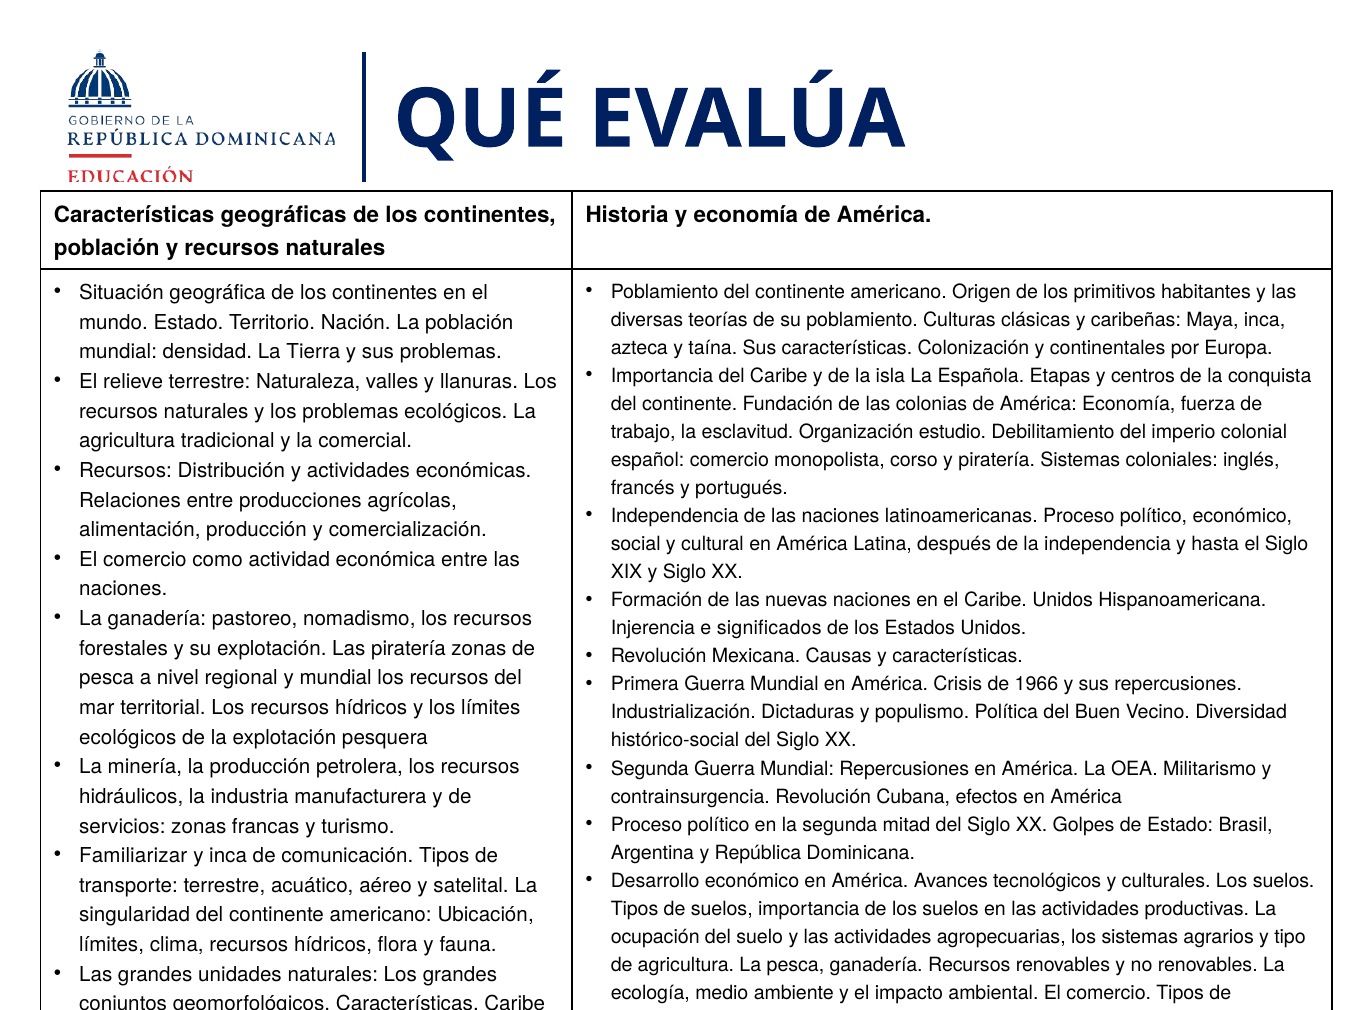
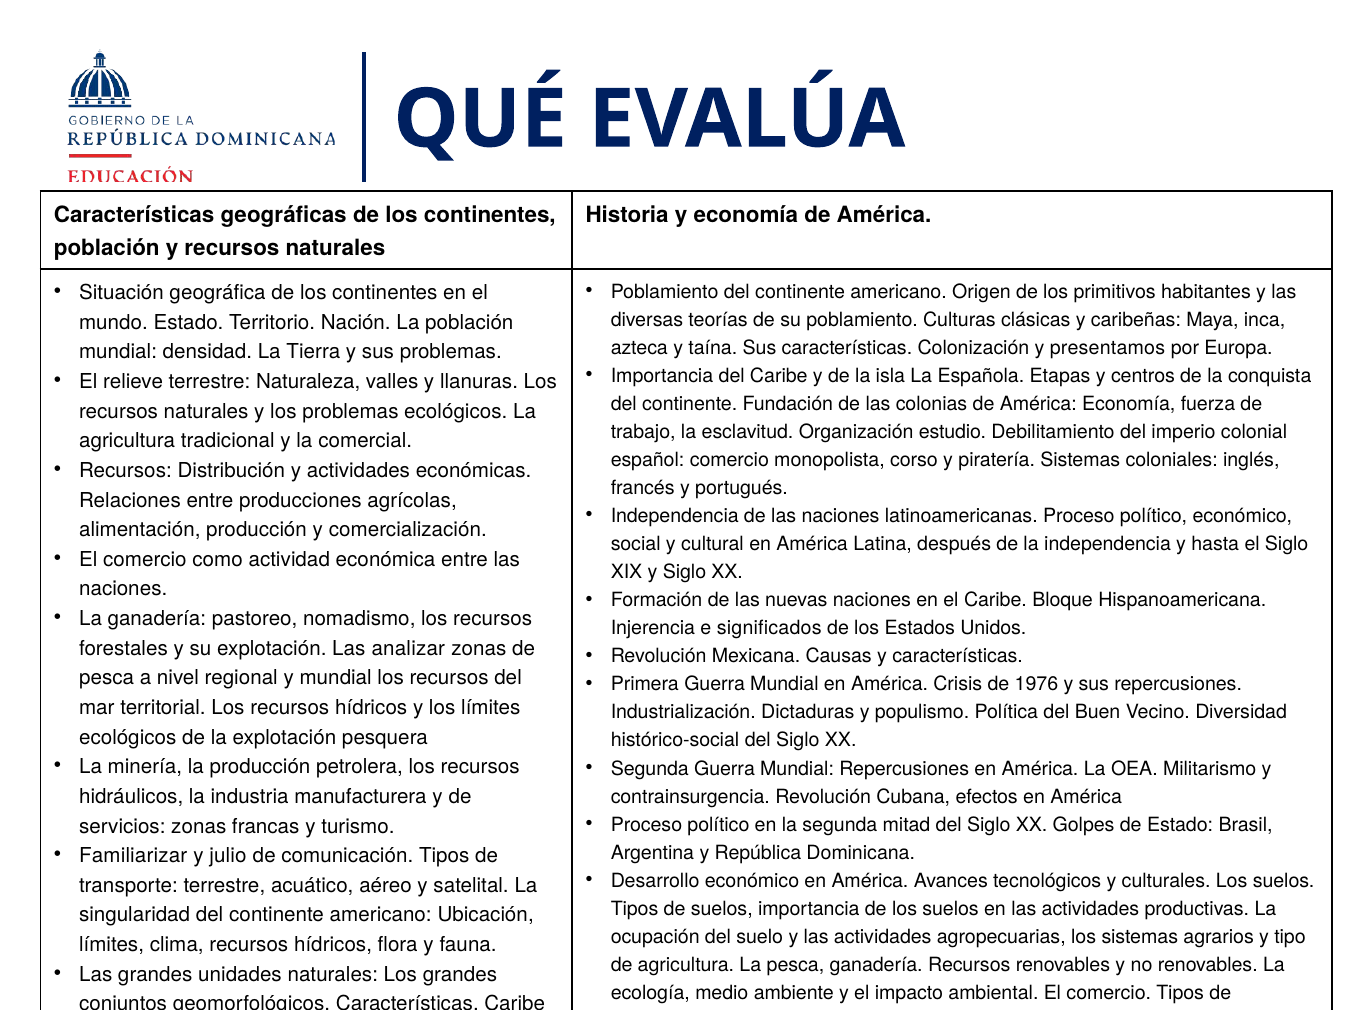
y continentales: continentales -> presentamos
Caribe Unidos: Unidos -> Bloque
Las piratería: piratería -> analizar
1966: 1966 -> 1976
y inca: inca -> julio
